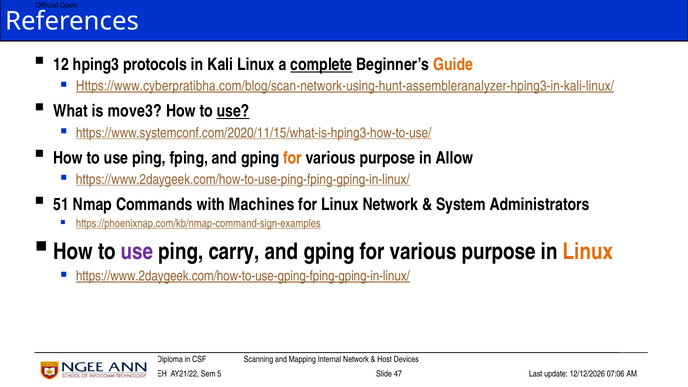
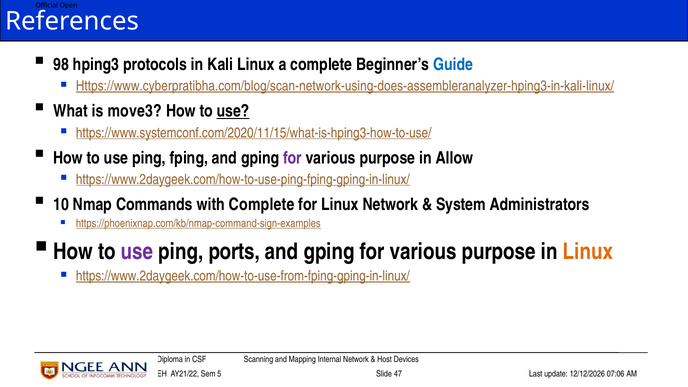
12: 12 -> 98
complete at (321, 65) underline: present -> none
Guide colour: orange -> blue
Https://www.cyberpratibha.com/blog/scan-network-using-hunt-assembleranalyzer-hping3-in-kali-linux/: Https://www.cyberpratibha.com/blog/scan-network-using-hunt-assembleranalyzer-hping3-in-kali-linux/ -> Https://www.cyberpratibha.com/blog/scan-network-using-does-assembleranalyzer-hping3-in-kali-linux/
for at (293, 158) colour: orange -> purple
51: 51 -> 10
with Machines: Machines -> Complete
carry: carry -> ports
https://www.2daygeek.com/how-to-use-gping-fping-gping-in-linux/: https://www.2daygeek.com/how-to-use-gping-fping-gping-in-linux/ -> https://www.2daygeek.com/how-to-use-from-fping-gping-in-linux/
